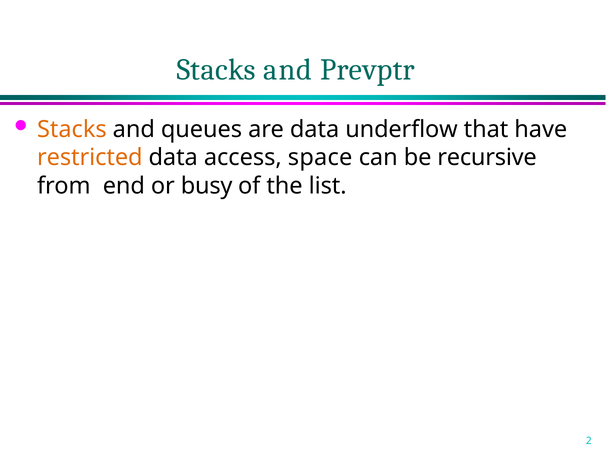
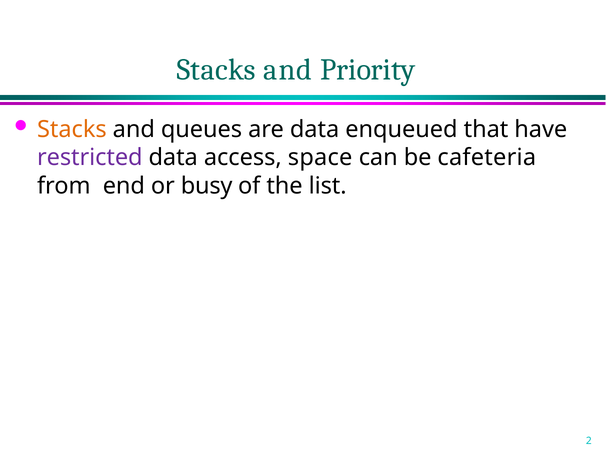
Prevptr: Prevptr -> Priority
underflow: underflow -> enqueued
restricted colour: orange -> purple
recursive: recursive -> cafeteria
